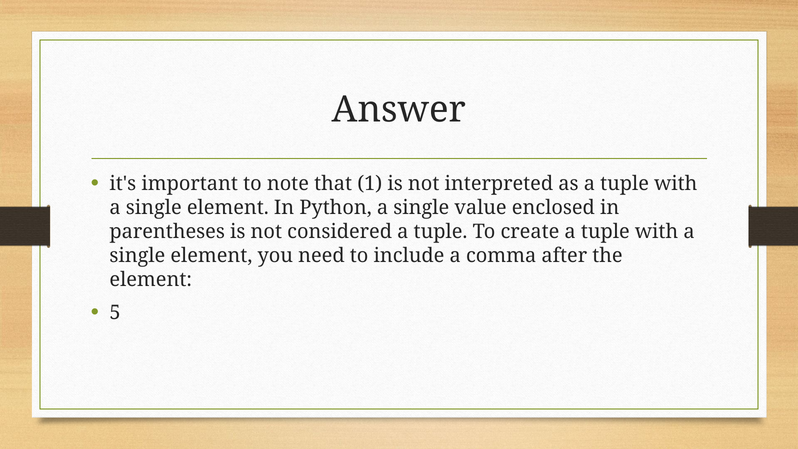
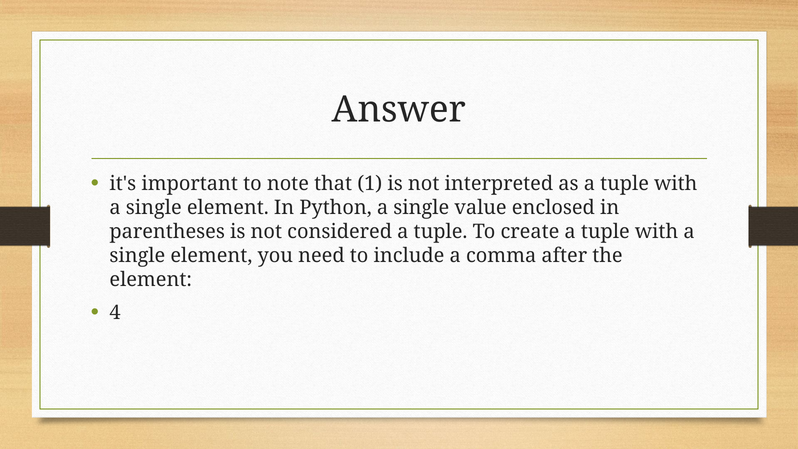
5: 5 -> 4
